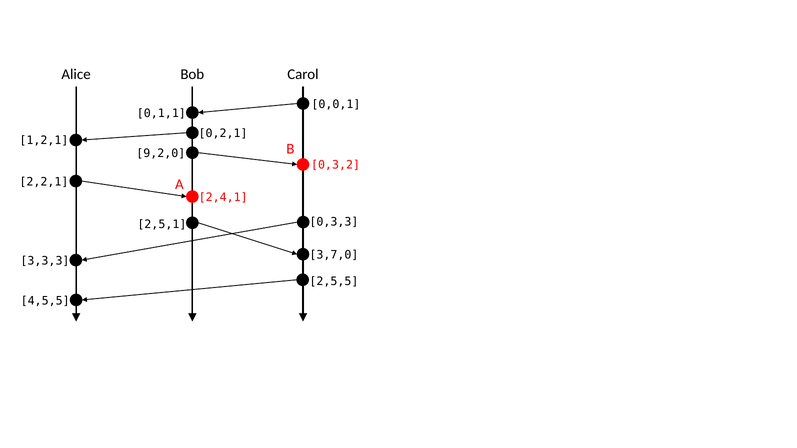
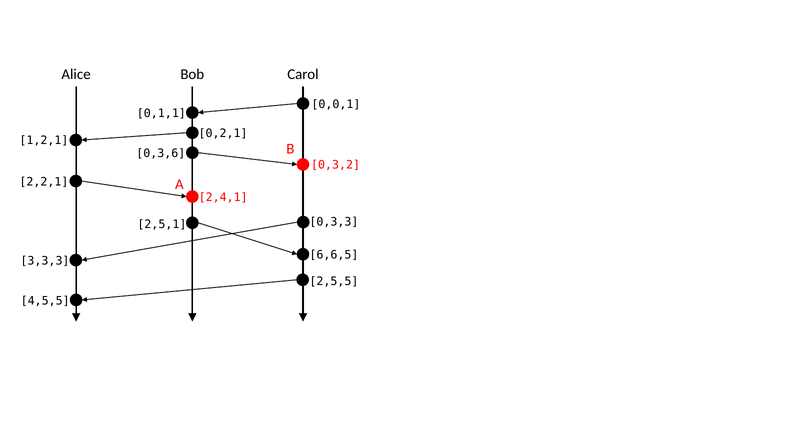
9,2,0: 9,2,0 -> 0,3,6
3,7,0: 3,7,0 -> 6,6,5
